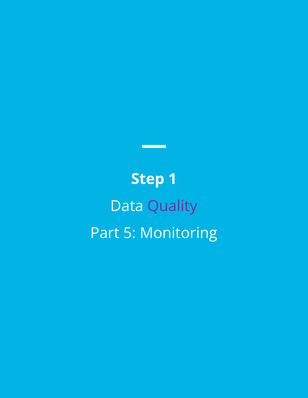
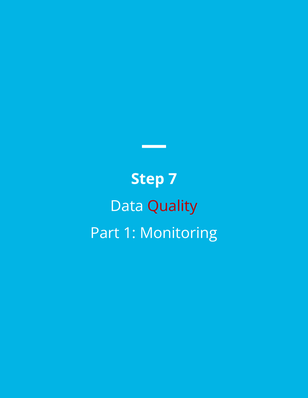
1: 1 -> 7
Quality colour: purple -> red
5: 5 -> 1
